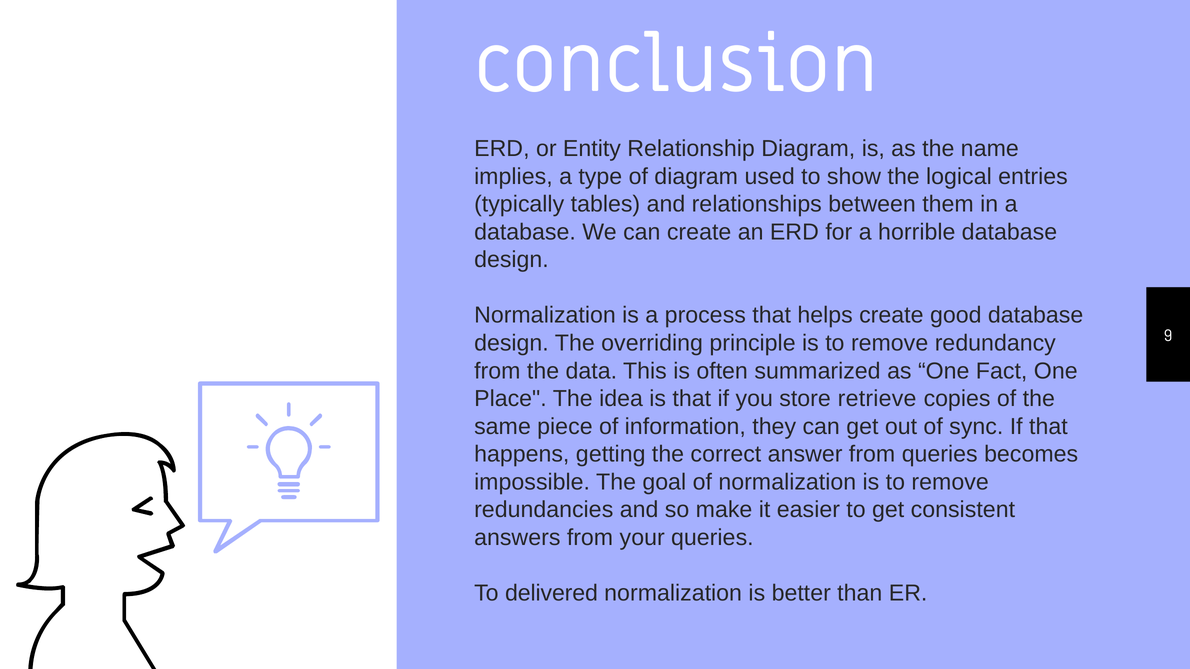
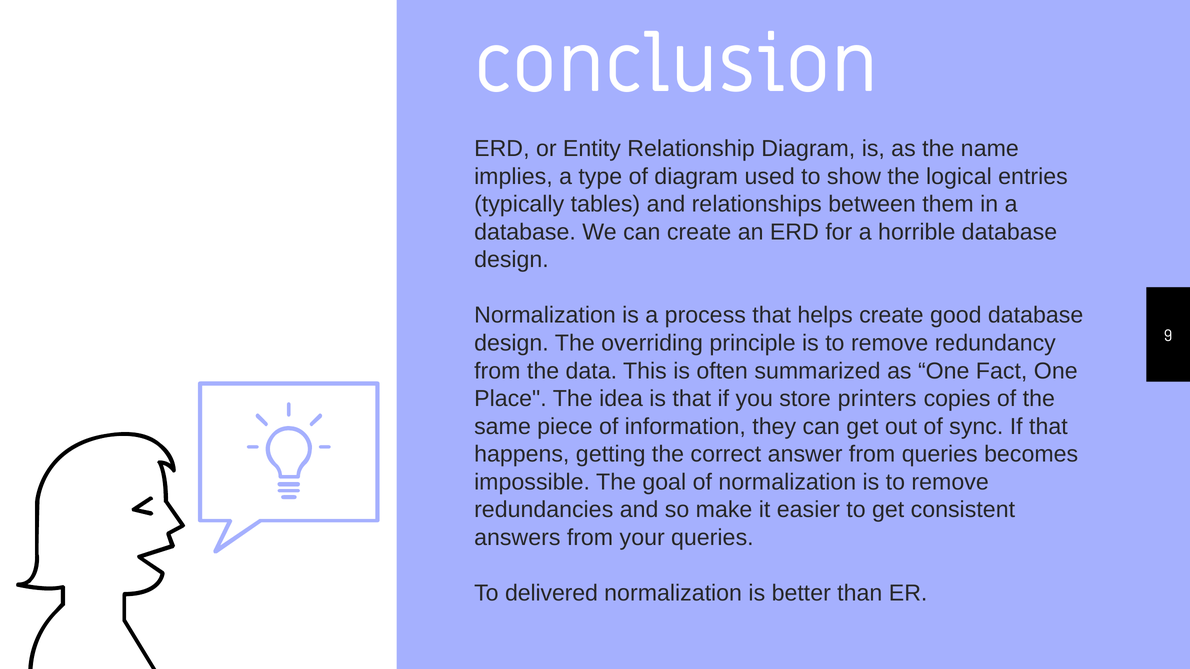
retrieve: retrieve -> printers
